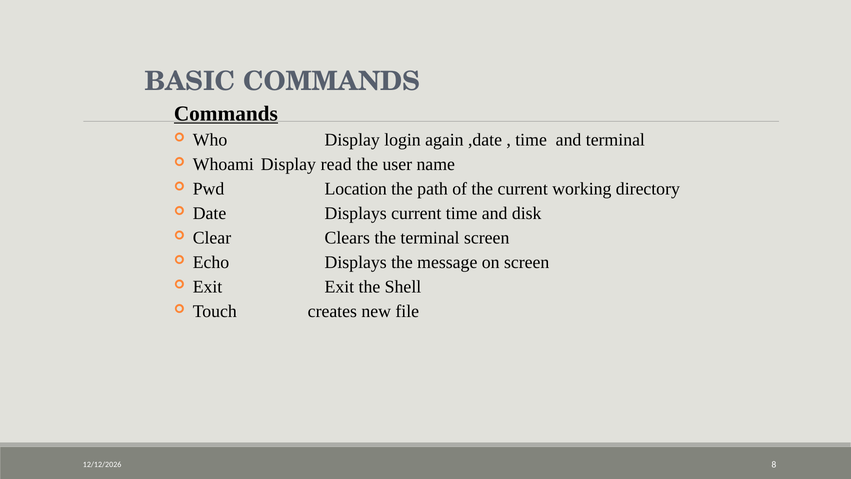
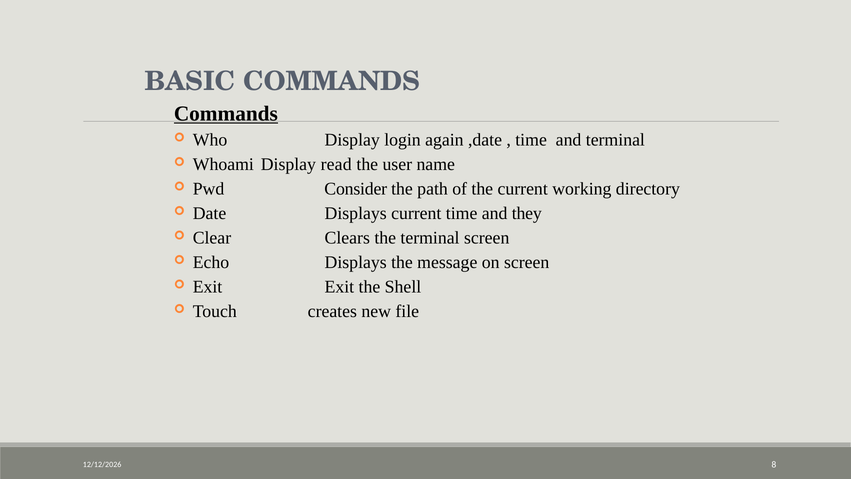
Location: Location -> Consider
disk: disk -> they
